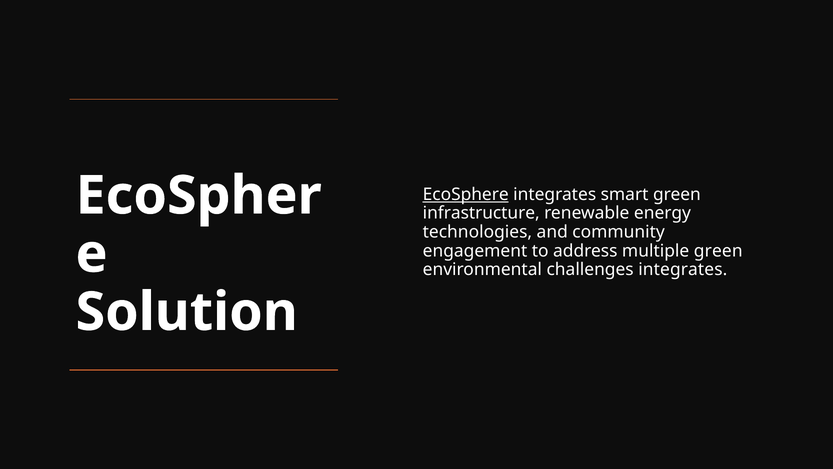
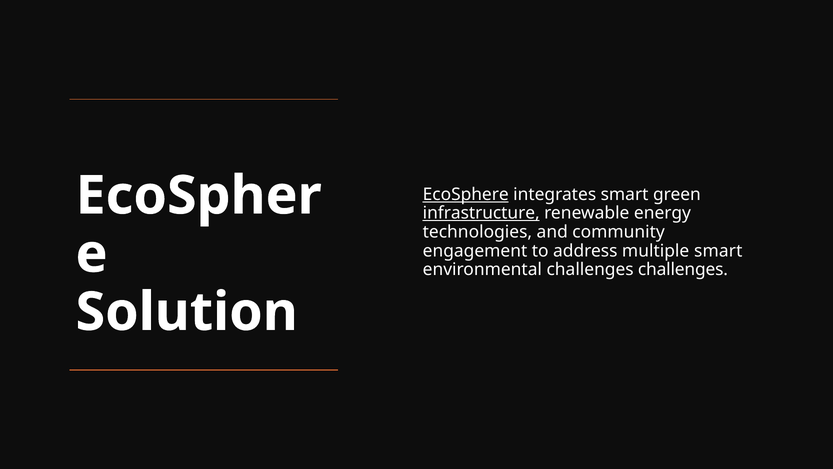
infrastructure underline: none -> present
multiple green: green -> smart
challenges integrates: integrates -> challenges
